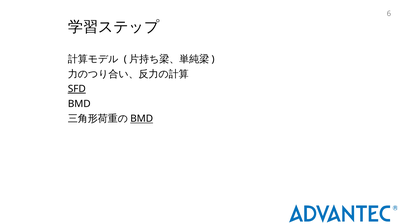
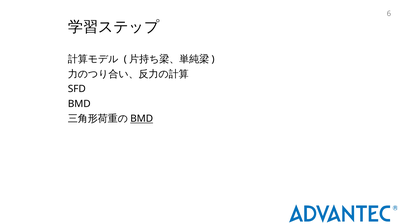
SFD underline: present -> none
